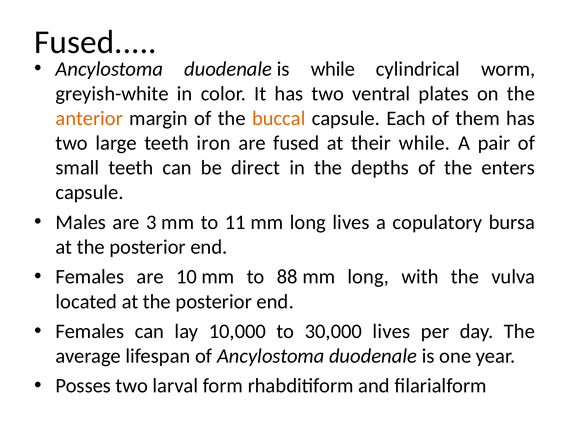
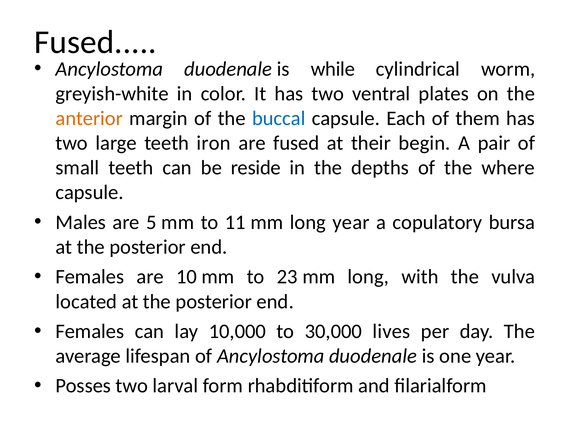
buccal colour: orange -> blue
their while: while -> begin
direct: direct -> reside
enters: enters -> where
3: 3 -> 5
long lives: lives -> year
88: 88 -> 23
